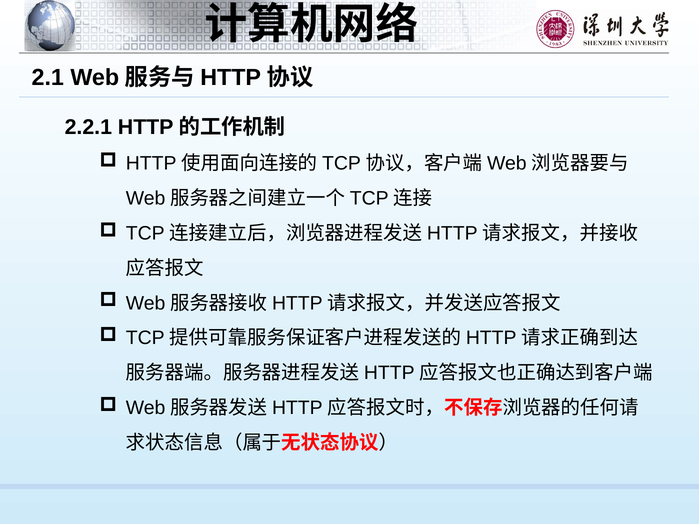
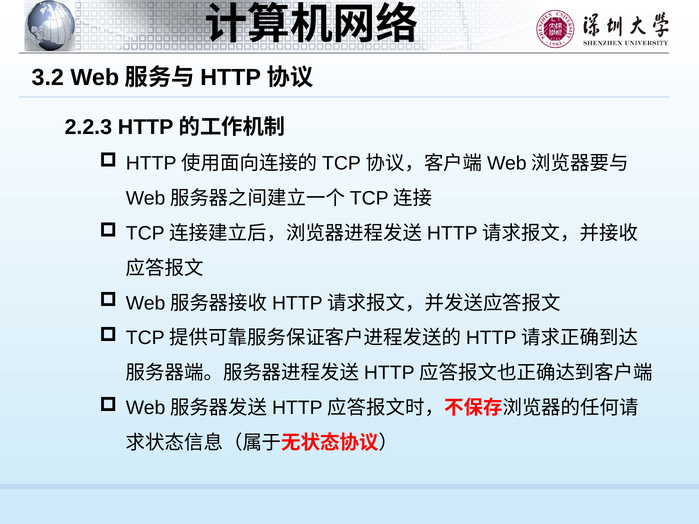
2.1: 2.1 -> 3.2
2.2.1: 2.2.1 -> 2.2.3
